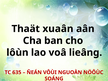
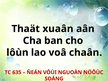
lieâng: lieâng -> chaân
